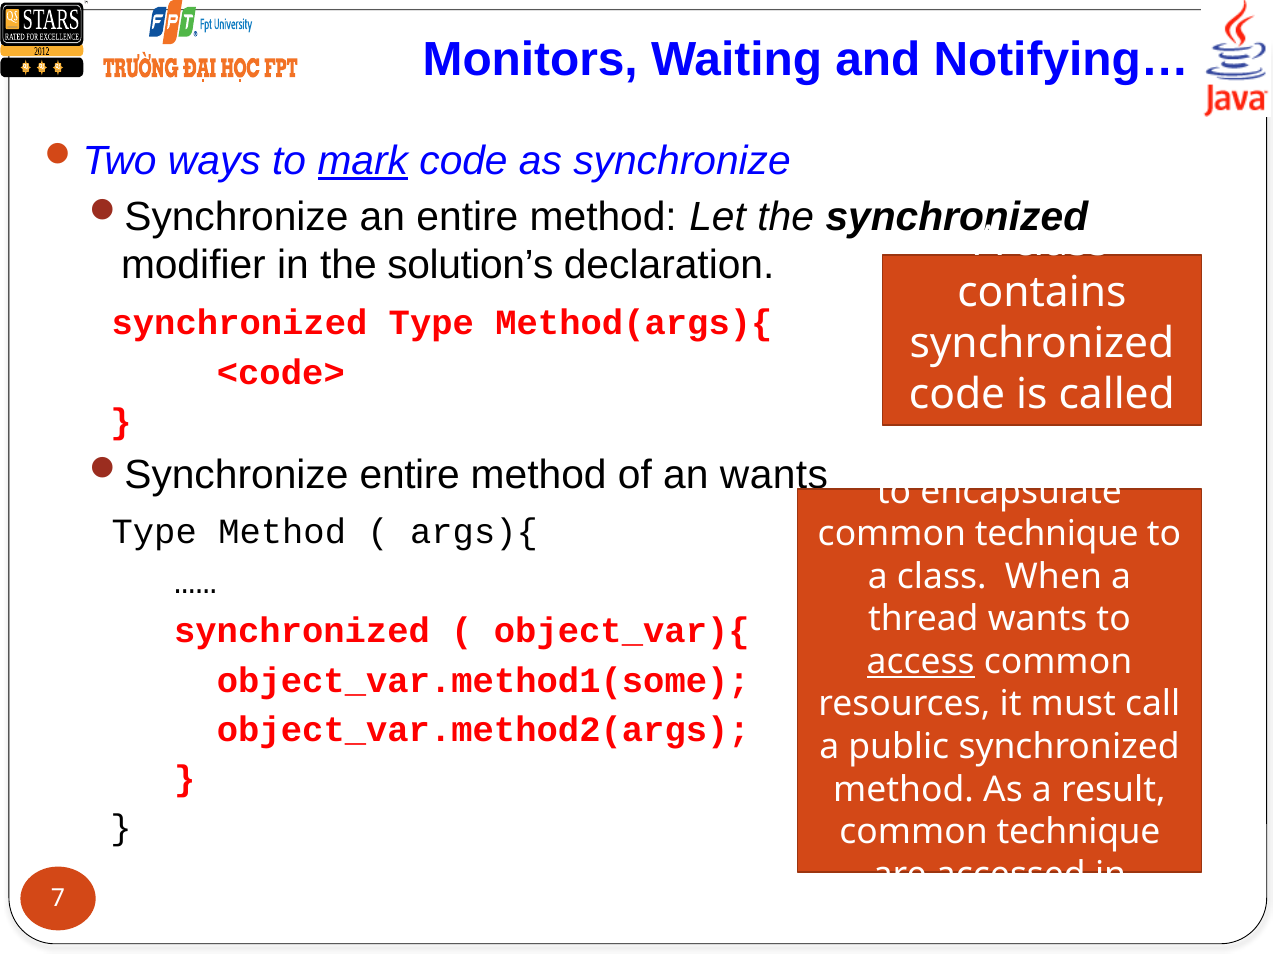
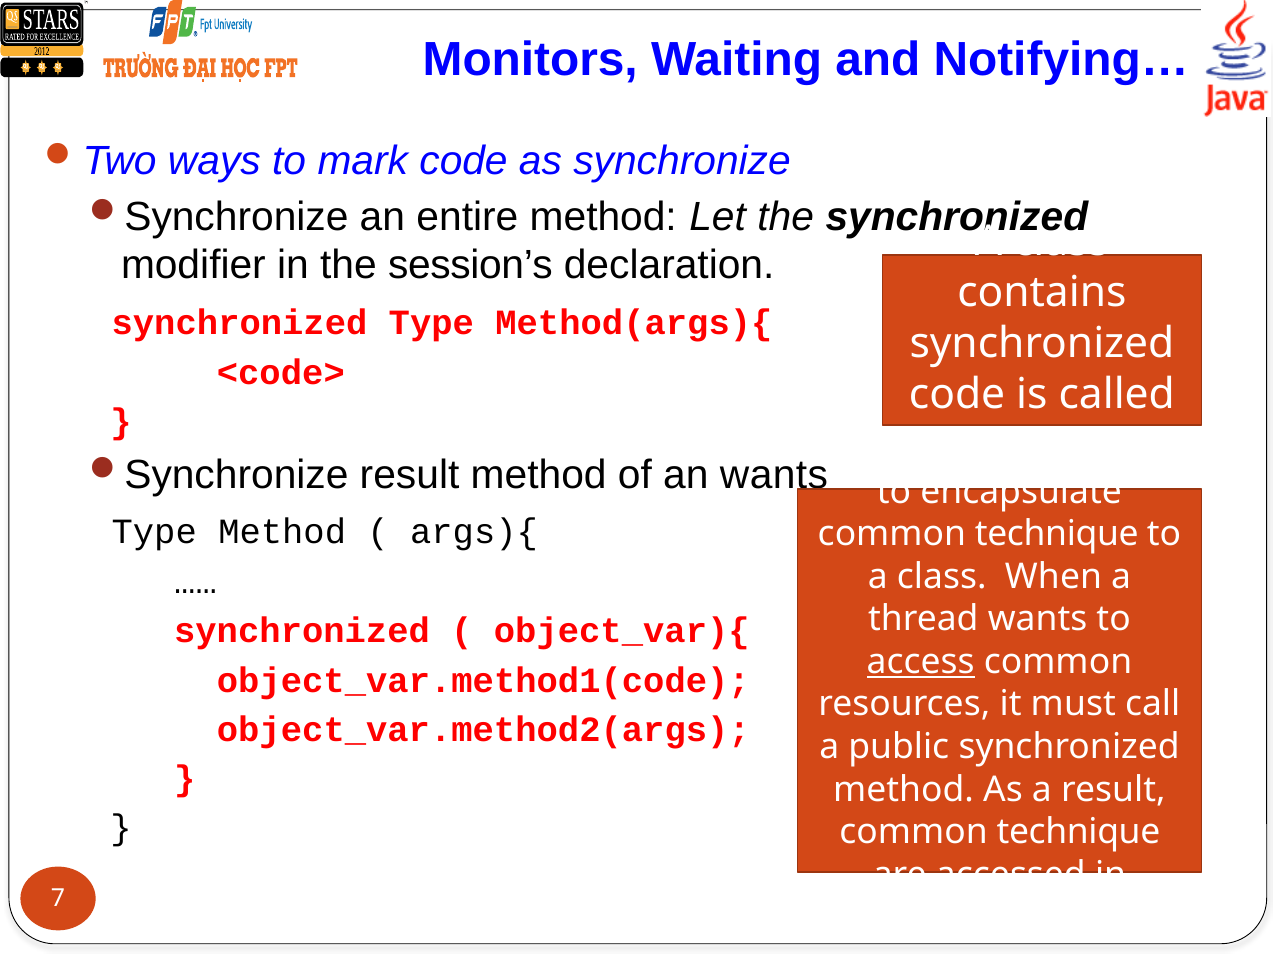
mark underline: present -> none
solution’s: solution’s -> session’s
entire at (410, 475): entire -> result
object_var.method1(some: object_var.method1(some -> object_var.method1(code
